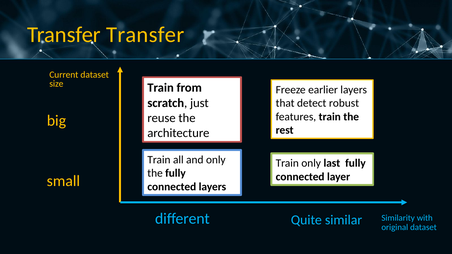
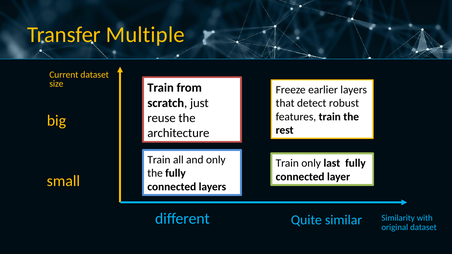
Transfer Transfer: Transfer -> Multiple
